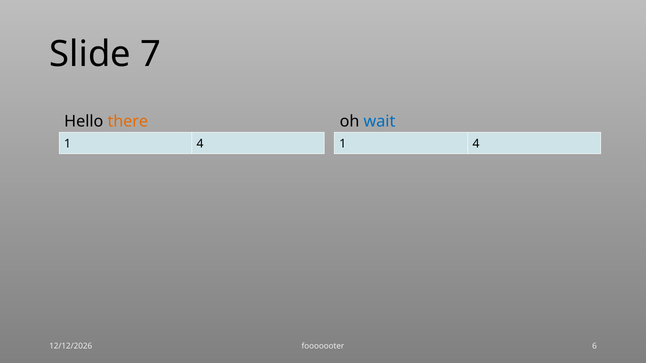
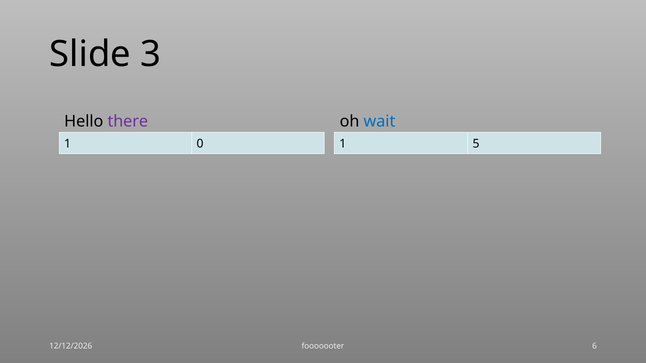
7: 7 -> 3
there colour: orange -> purple
4 at (200, 144): 4 -> 0
4 at (476, 144): 4 -> 5
